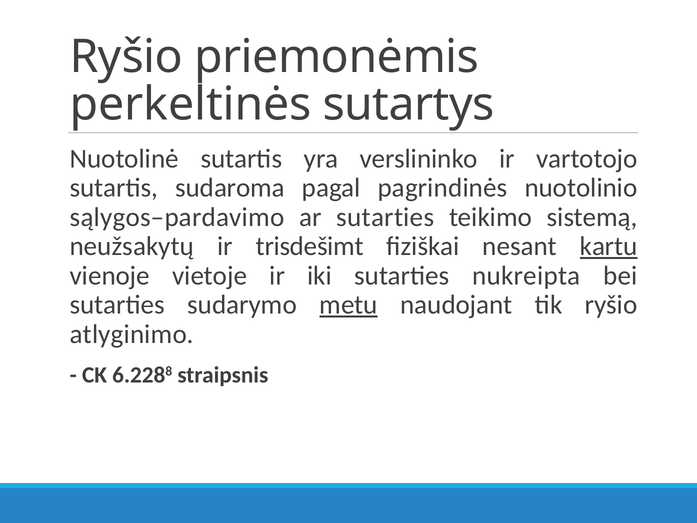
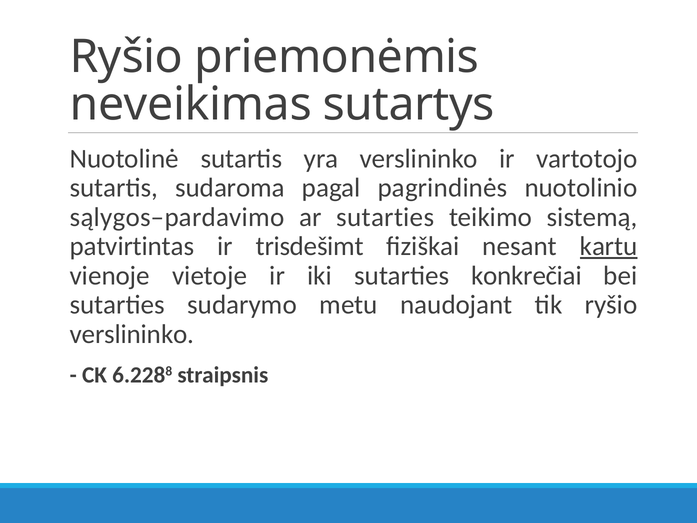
perkeltinės: perkeltinės -> neveikimas
neužsakytų: neužsakytų -> patvirtintas
nukreipta: nukreipta -> konkrečiai
metu underline: present -> none
atlyginimo at (132, 334): atlyginimo -> verslininko
